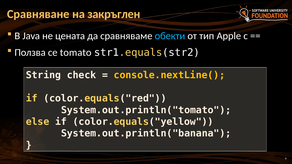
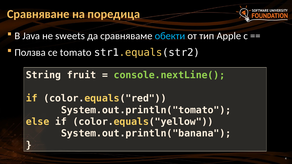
закръглен: закръглен -> поредица
цената: цената -> sweets
check: check -> fruit
console.nextLine( colour: yellow -> light green
